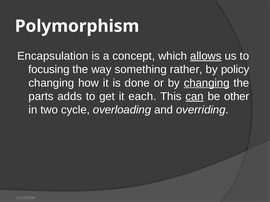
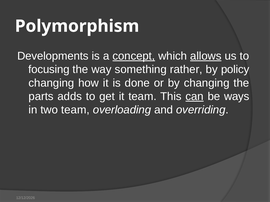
Encapsulation: Encapsulation -> Developments
concept underline: none -> present
changing at (207, 83) underline: present -> none
it each: each -> team
other: other -> ways
two cycle: cycle -> team
